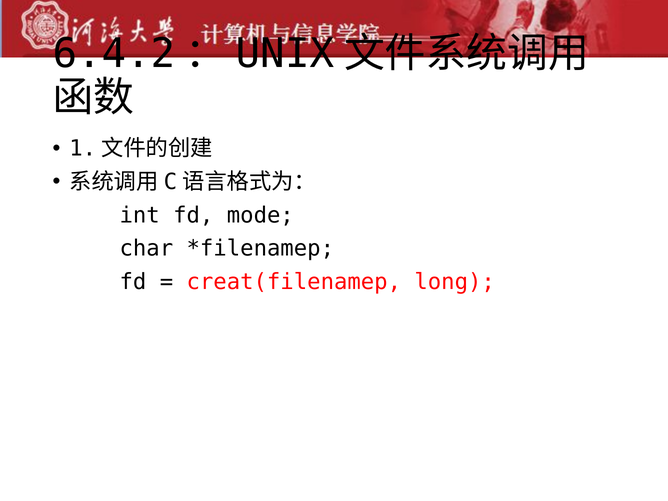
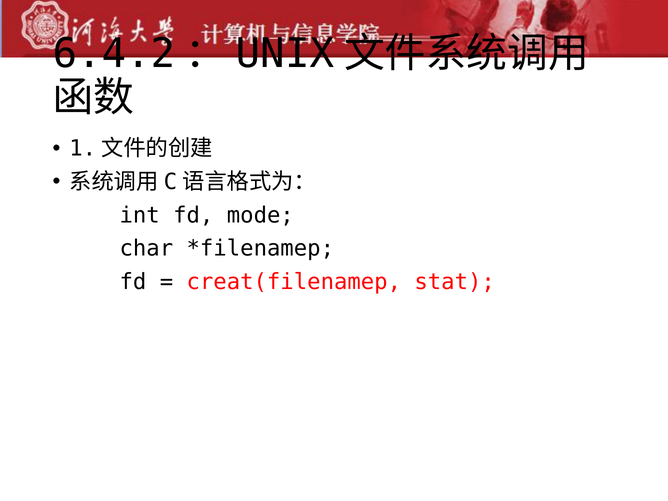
long: long -> stat
